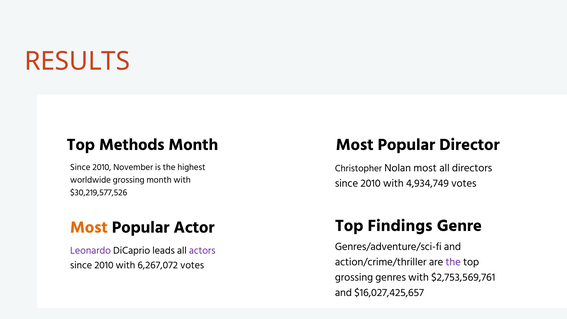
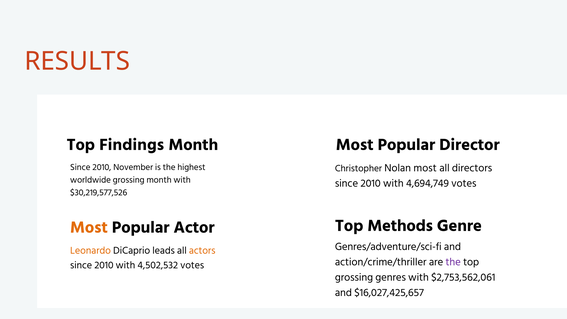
Methods: Methods -> Findings
4,934,749: 4,934,749 -> 4,694,749
Findings: Findings -> Methods
Leonardo colour: purple -> orange
actors colour: purple -> orange
6,267,072: 6,267,072 -> 4,502,532
$2,753,569,761: $2,753,569,761 -> $2,753,562,061
